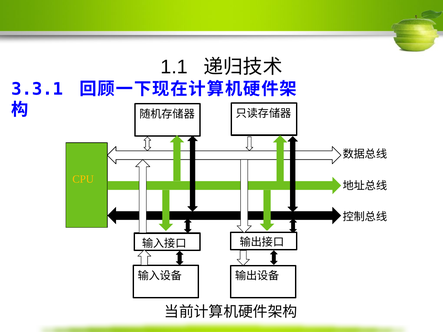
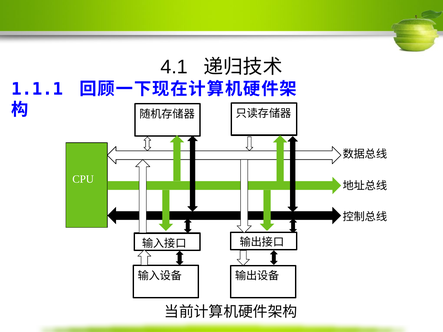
1.1: 1.1 -> 4.1
3.3.1: 3.3.1 -> 1.1.1
CPU colour: yellow -> white
